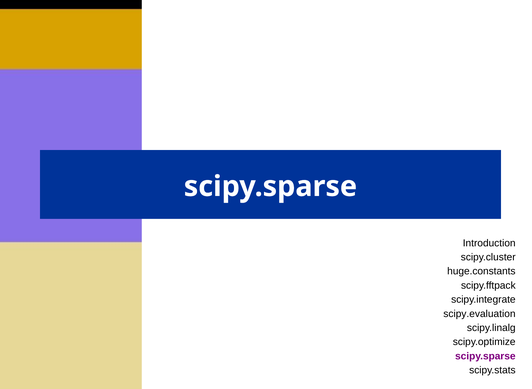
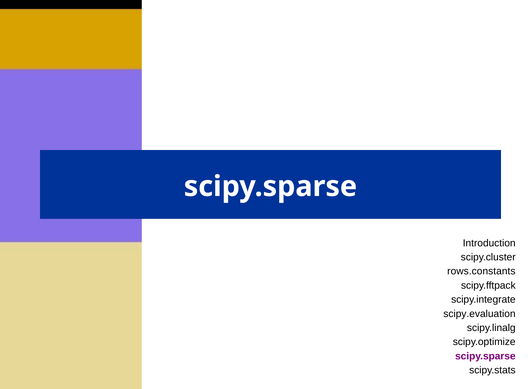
huge.constants: huge.constants -> rows.constants
